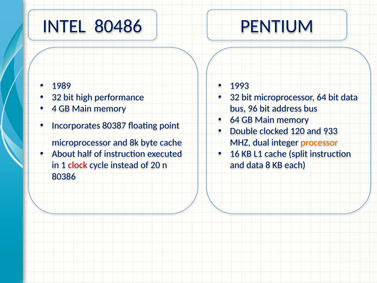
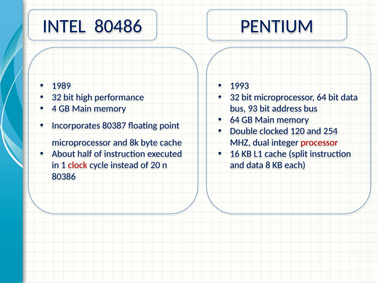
96: 96 -> 93
933: 933 -> 254
processor colour: orange -> red
